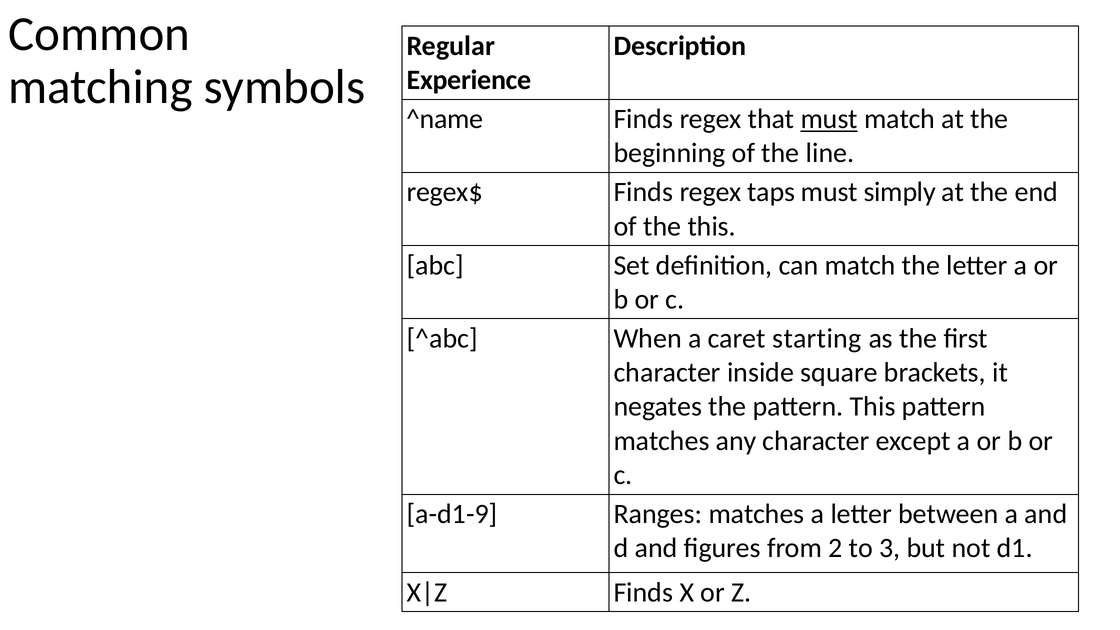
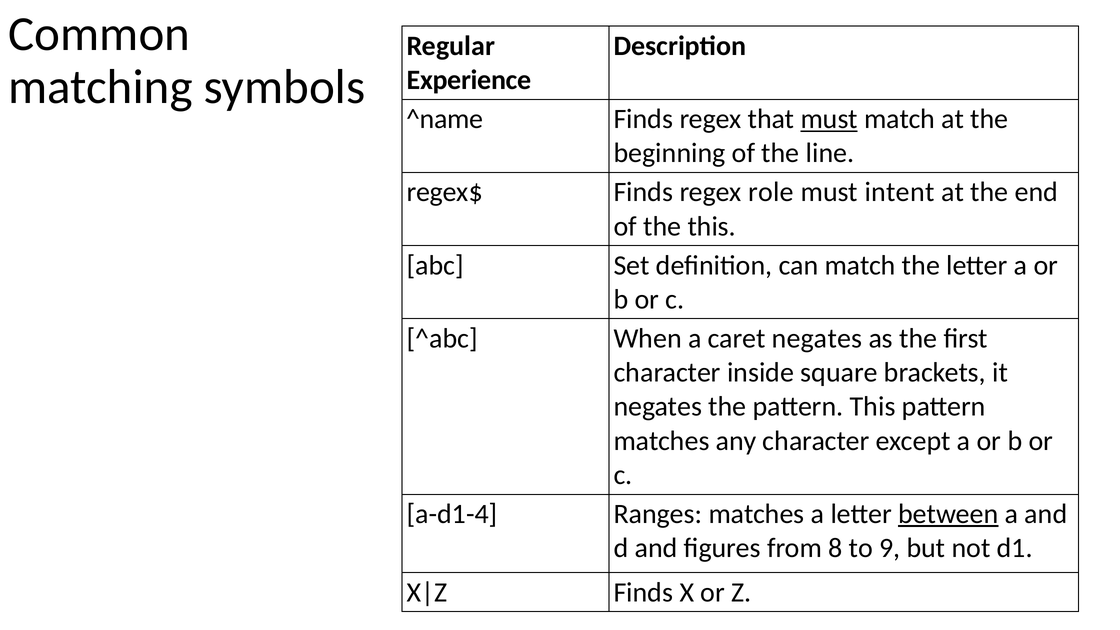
taps: taps -> role
simply: simply -> intent
caret starting: starting -> negates
a-d1-9: a-d1-9 -> a-d1-4
between underline: none -> present
2: 2 -> 8
3: 3 -> 9
